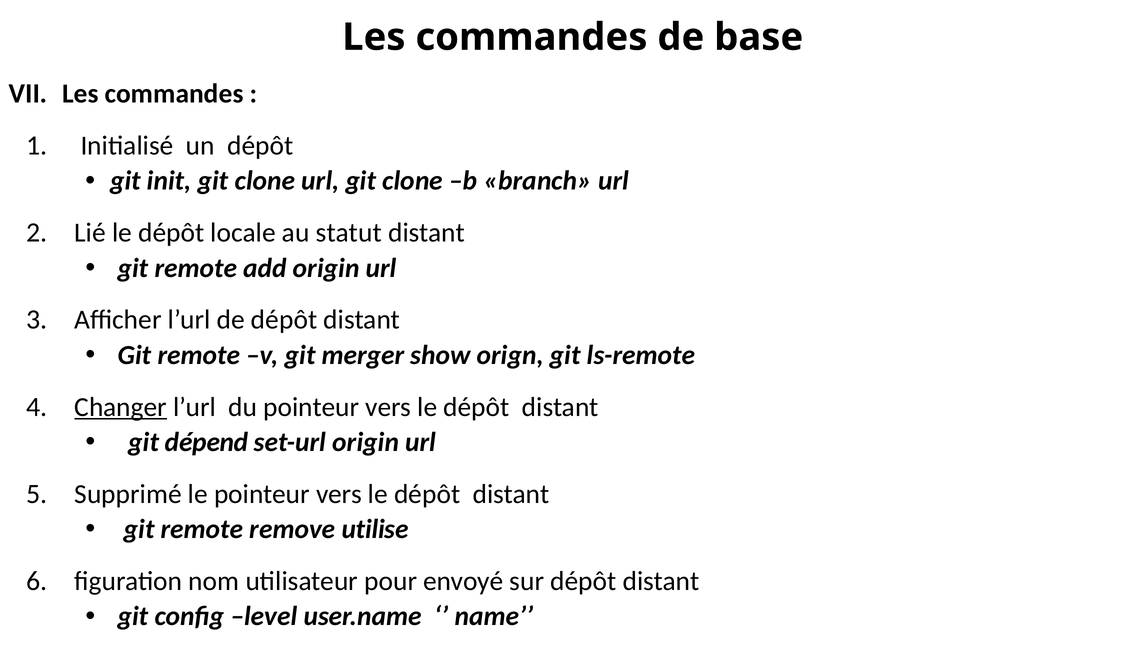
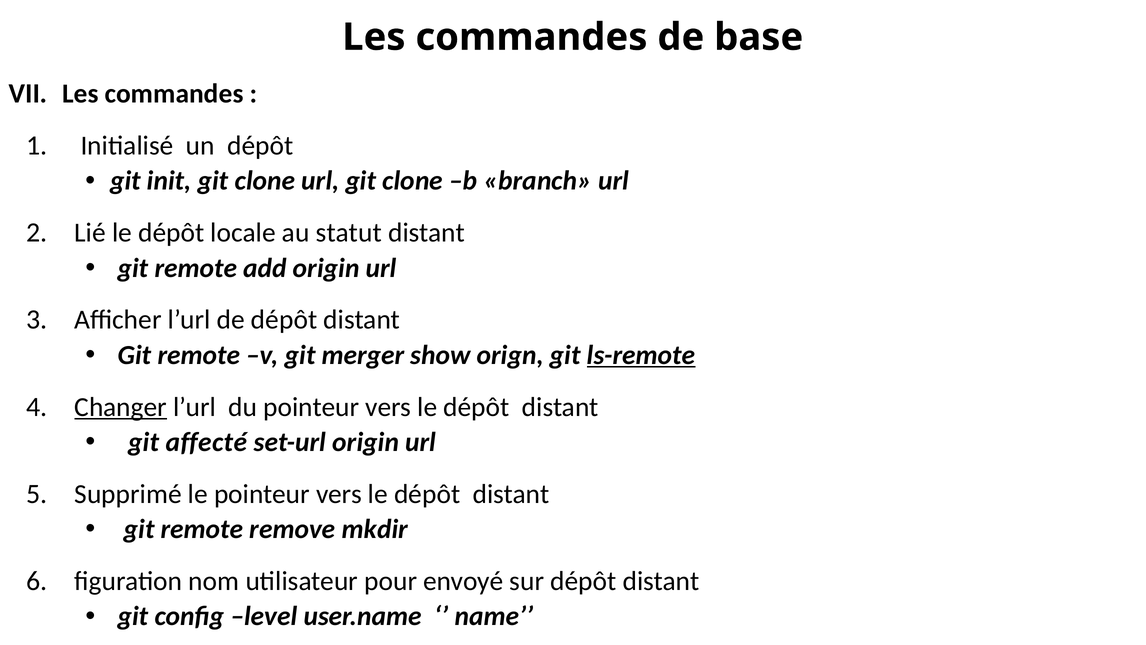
ls-remote underline: none -> present
dépend: dépend -> affecté
utilise: utilise -> mkdir
